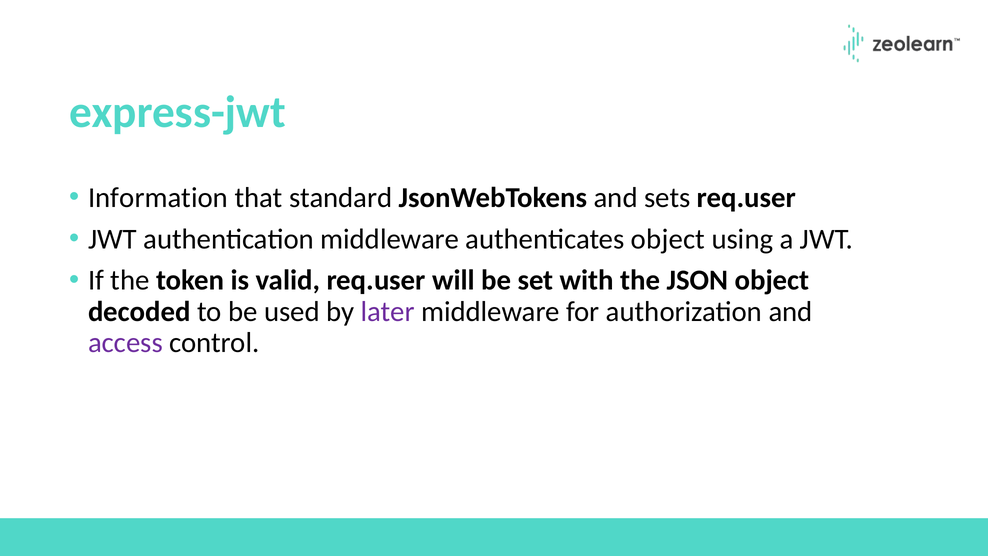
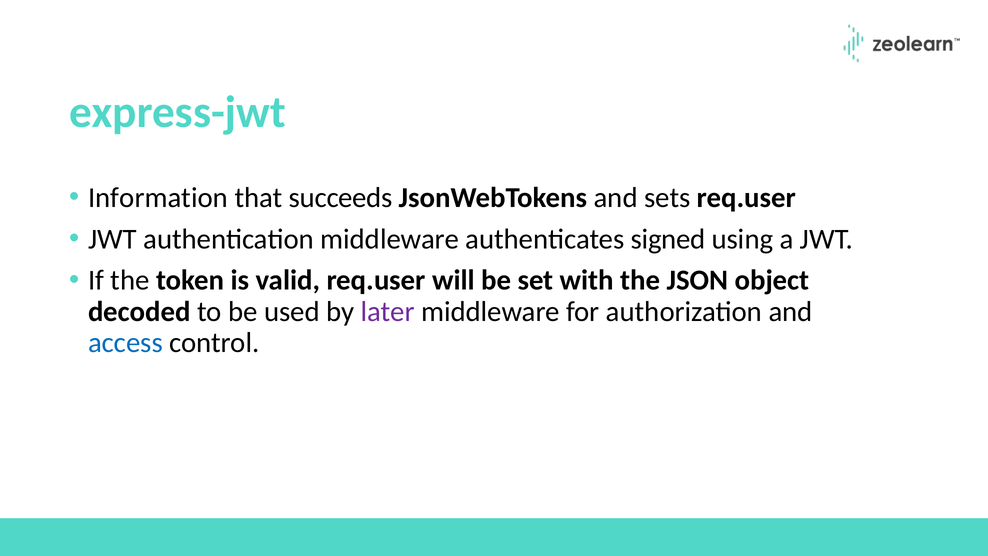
standard: standard -> succeeds
authenticates object: object -> signed
access colour: purple -> blue
